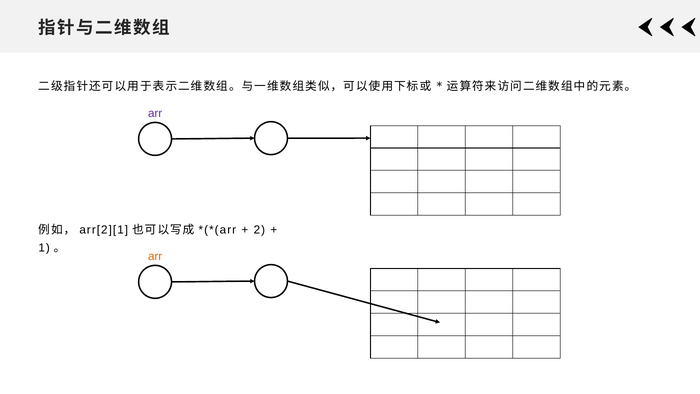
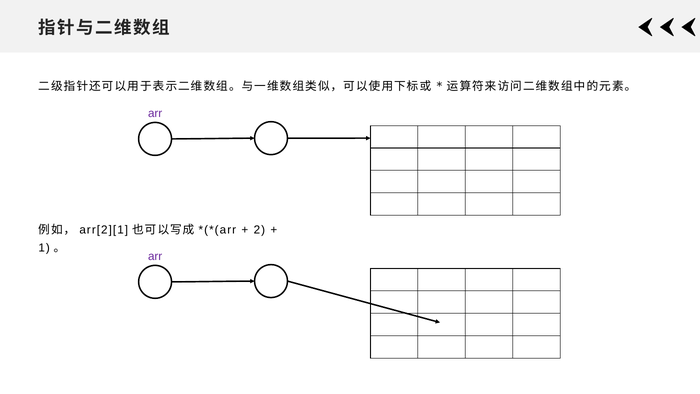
arr at (155, 256) colour: orange -> purple
